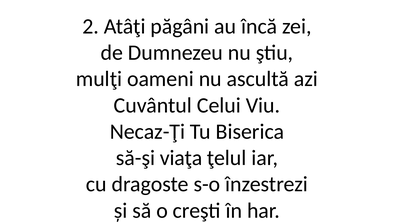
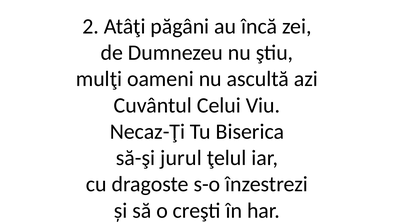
viaţa: viaţa -> jurul
